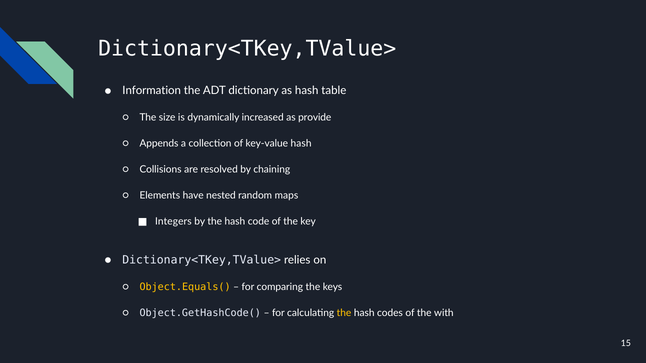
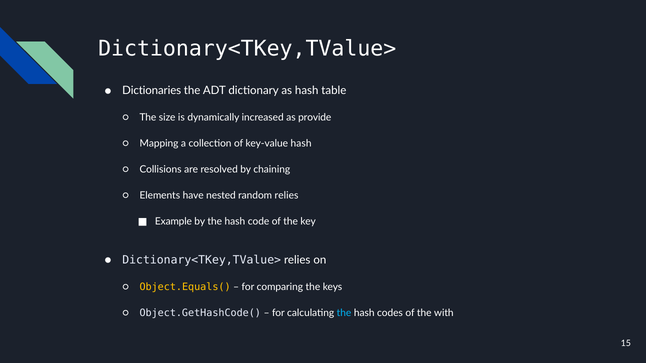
Information: Information -> Dictionaries
Appends: Appends -> Mapping
random maps: maps -> relies
Integers: Integers -> Example
the at (344, 313) colour: yellow -> light blue
